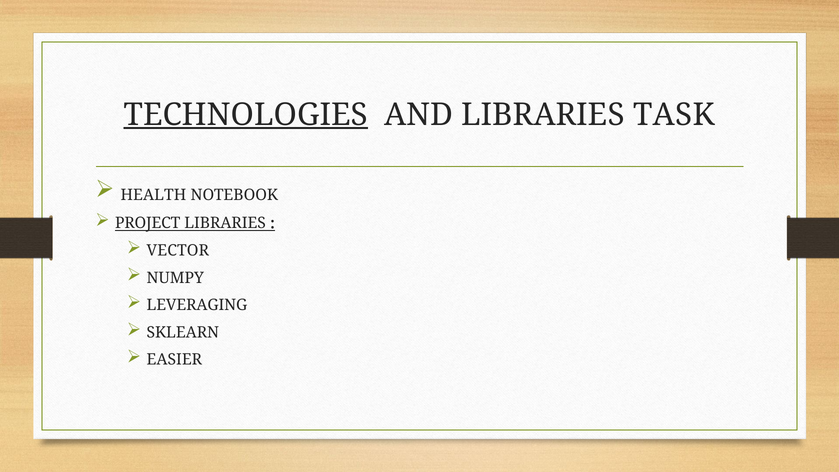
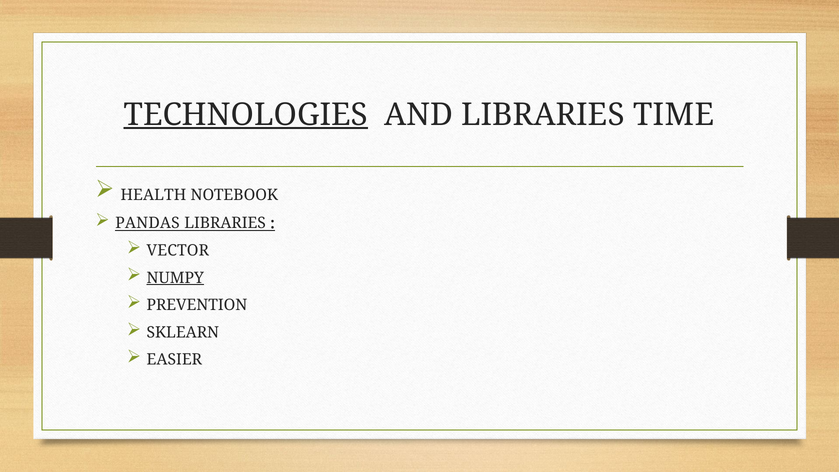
TASK: TASK -> TIME
PROJECT: PROJECT -> PANDAS
NUMPY underline: none -> present
LEVERAGING: LEVERAGING -> PREVENTION
